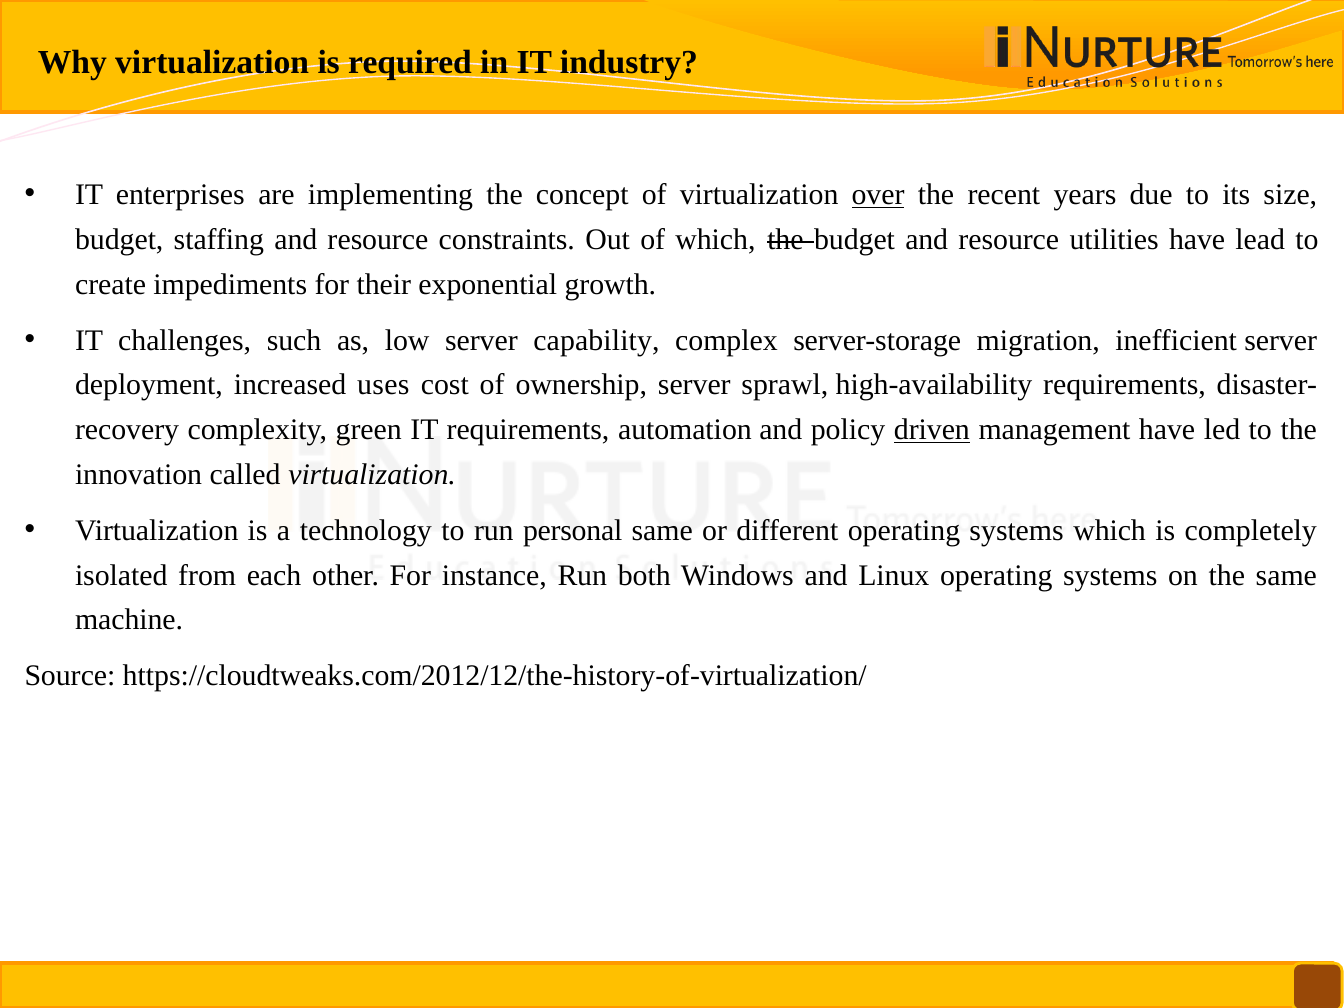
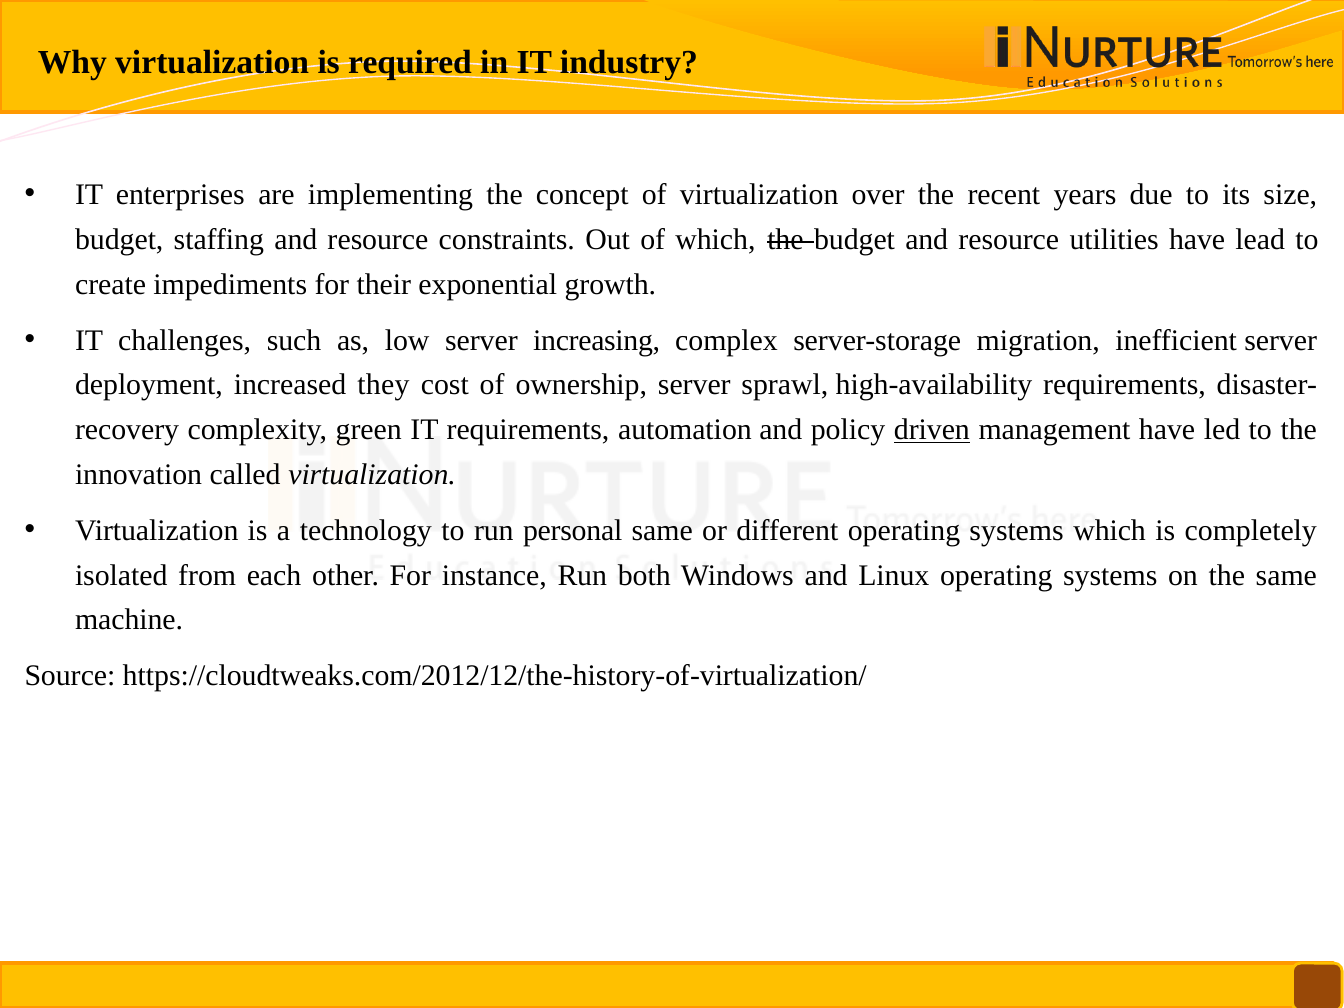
over underline: present -> none
capability: capability -> increasing
uses: uses -> they
